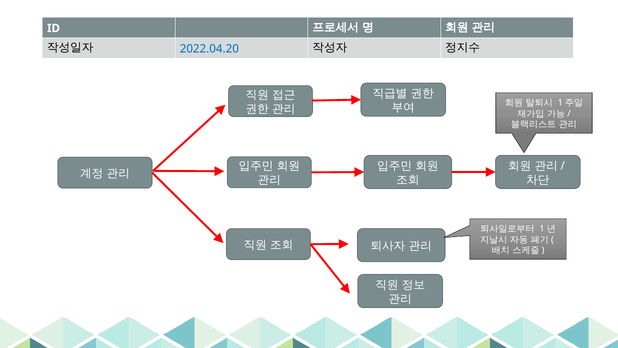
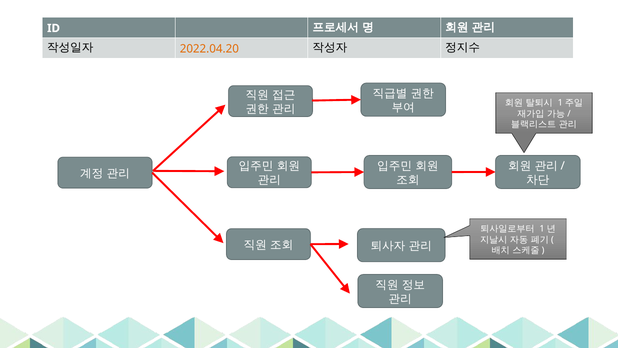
2022.04.20 colour: blue -> orange
